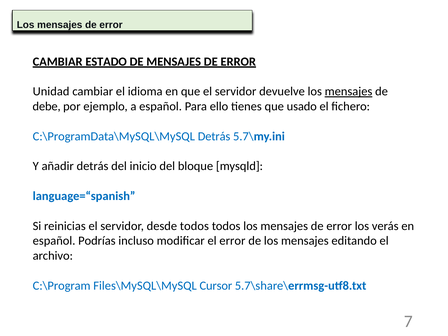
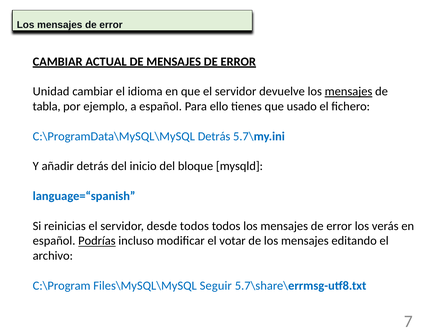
ESTADO: ESTADO -> ACTUAL
debe: debe -> tabla
Podrías underline: none -> present
el error: error -> votar
Cursor: Cursor -> Seguir
